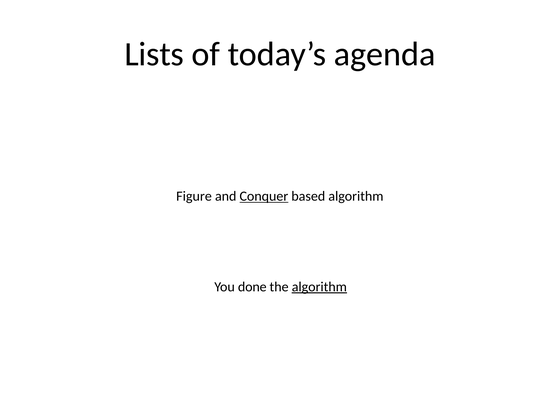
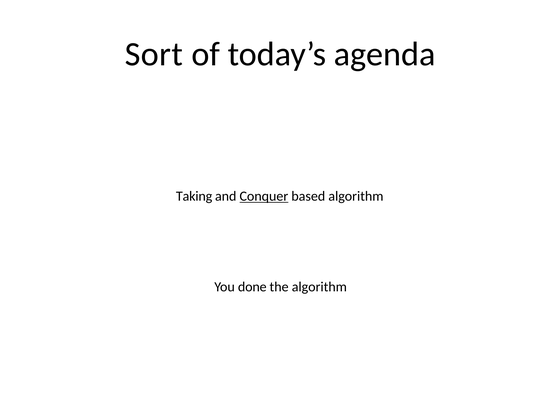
Lists: Lists -> Sort
Figure: Figure -> Taking
algorithm at (319, 287) underline: present -> none
